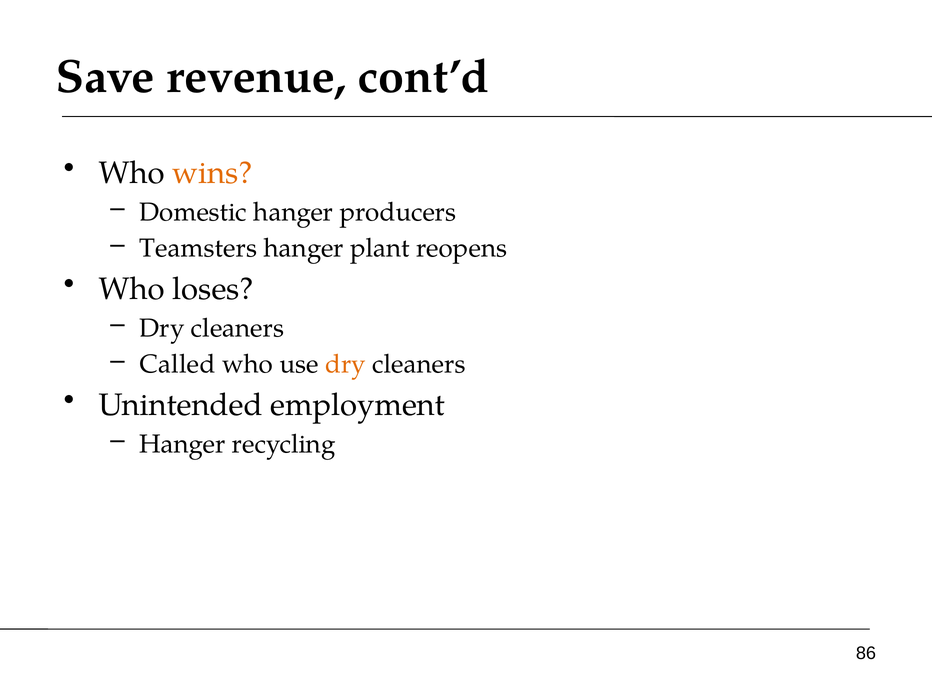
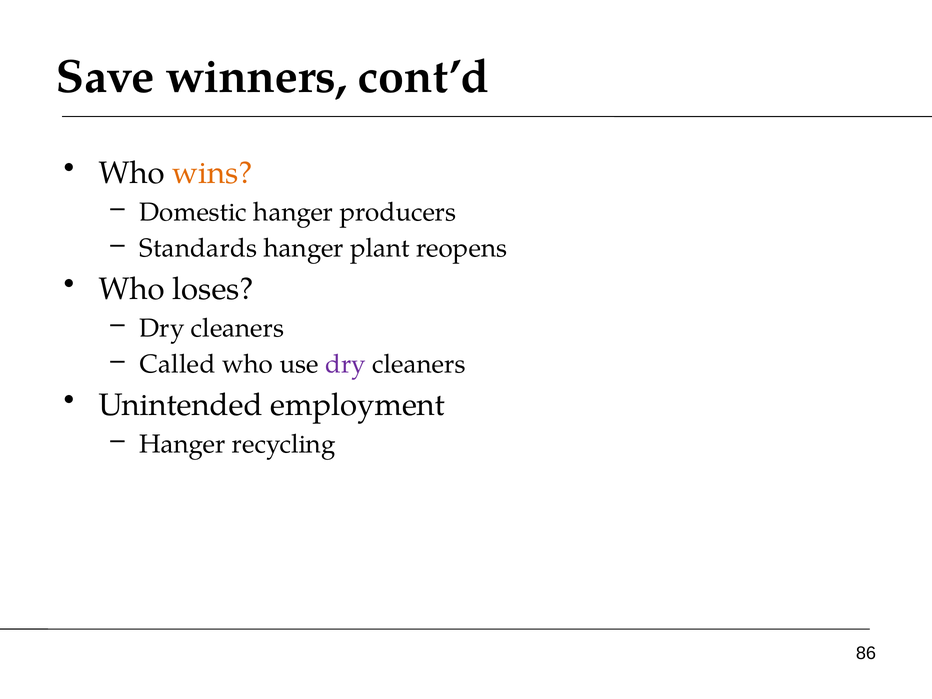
revenue: revenue -> winners
Teamsters: Teamsters -> Standards
dry at (346, 364) colour: orange -> purple
